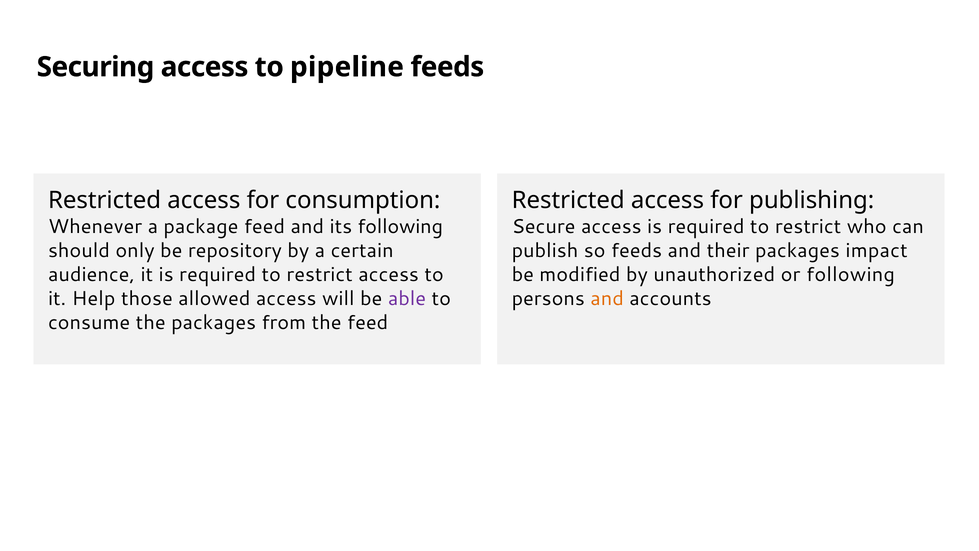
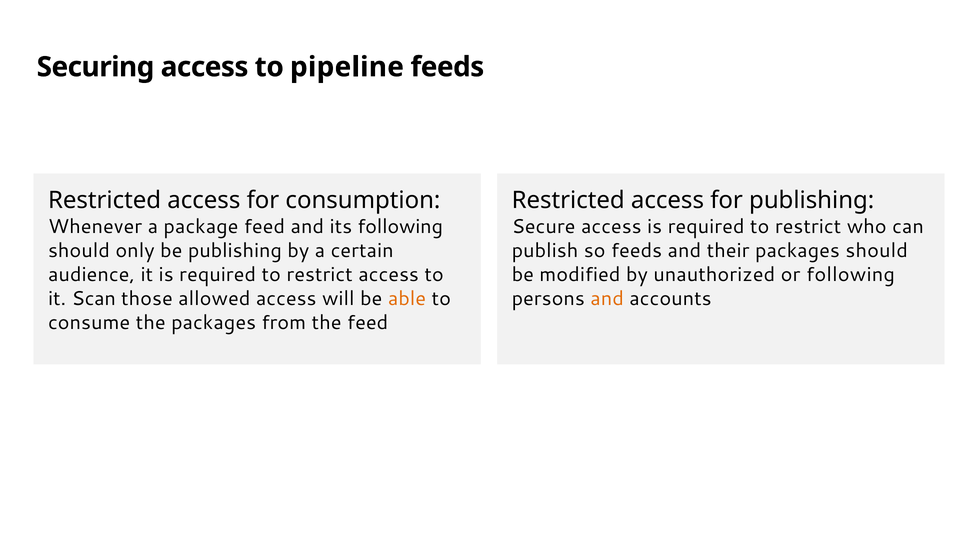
be repository: repository -> publishing
packages impact: impact -> should
Help: Help -> Scan
able colour: purple -> orange
